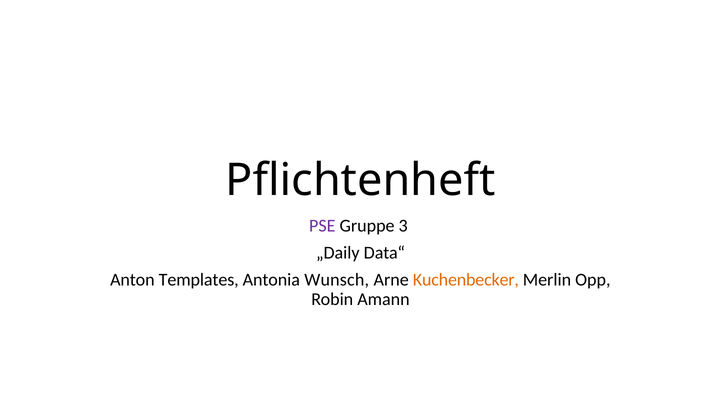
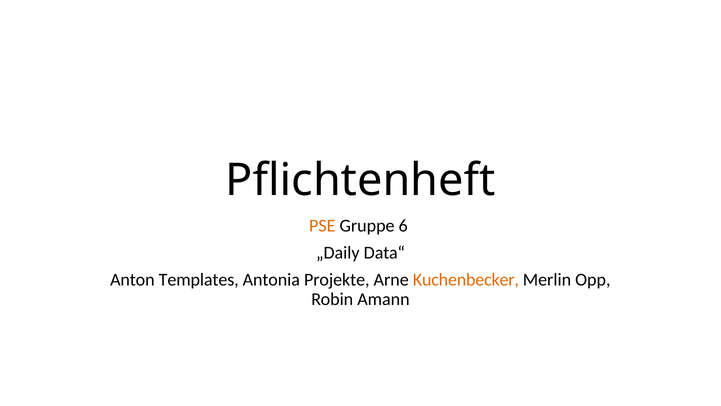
PSE colour: purple -> orange
3: 3 -> 6
Wunsch: Wunsch -> Projekte
